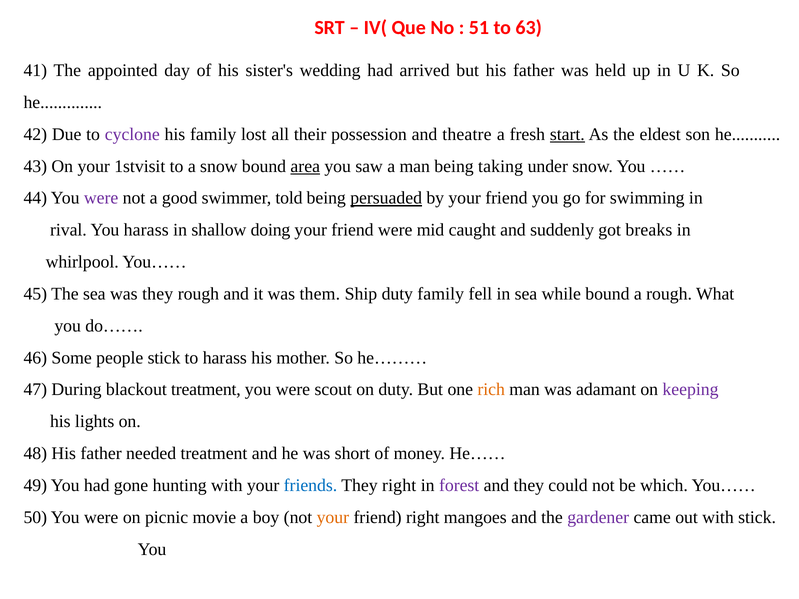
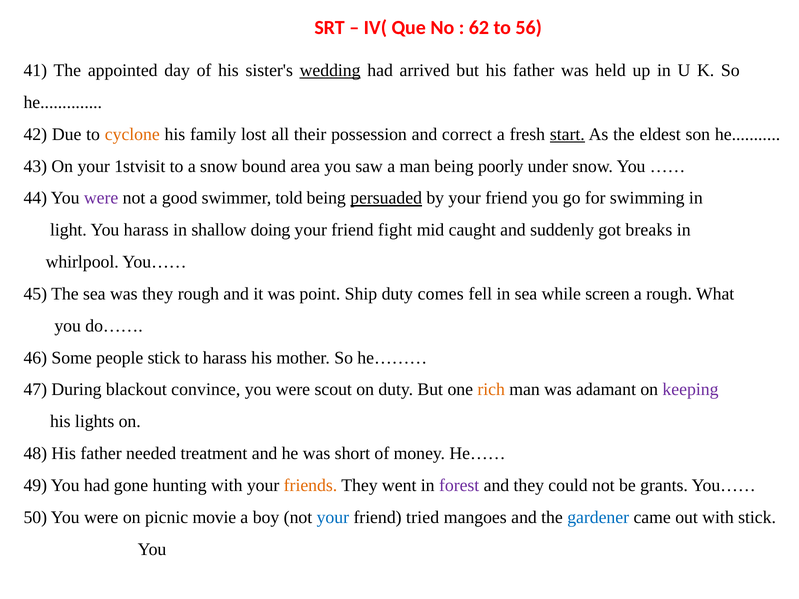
51: 51 -> 62
63: 63 -> 56
wedding underline: none -> present
cyclone colour: purple -> orange
theatre: theatre -> correct
area underline: present -> none
taking: taking -> poorly
rival: rival -> light
friend were: were -> fight
them: them -> point
duty family: family -> comes
while bound: bound -> screen
blackout treatment: treatment -> convince
friends colour: blue -> orange
They right: right -> went
which: which -> grants
your at (333, 517) colour: orange -> blue
friend right: right -> tried
gardener colour: purple -> blue
